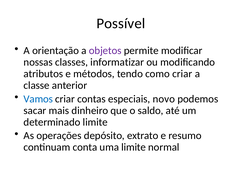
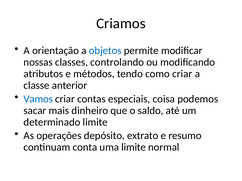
Possível: Possível -> Criamos
objetos colour: purple -> blue
informatizar: informatizar -> controlando
novo: novo -> coisa
